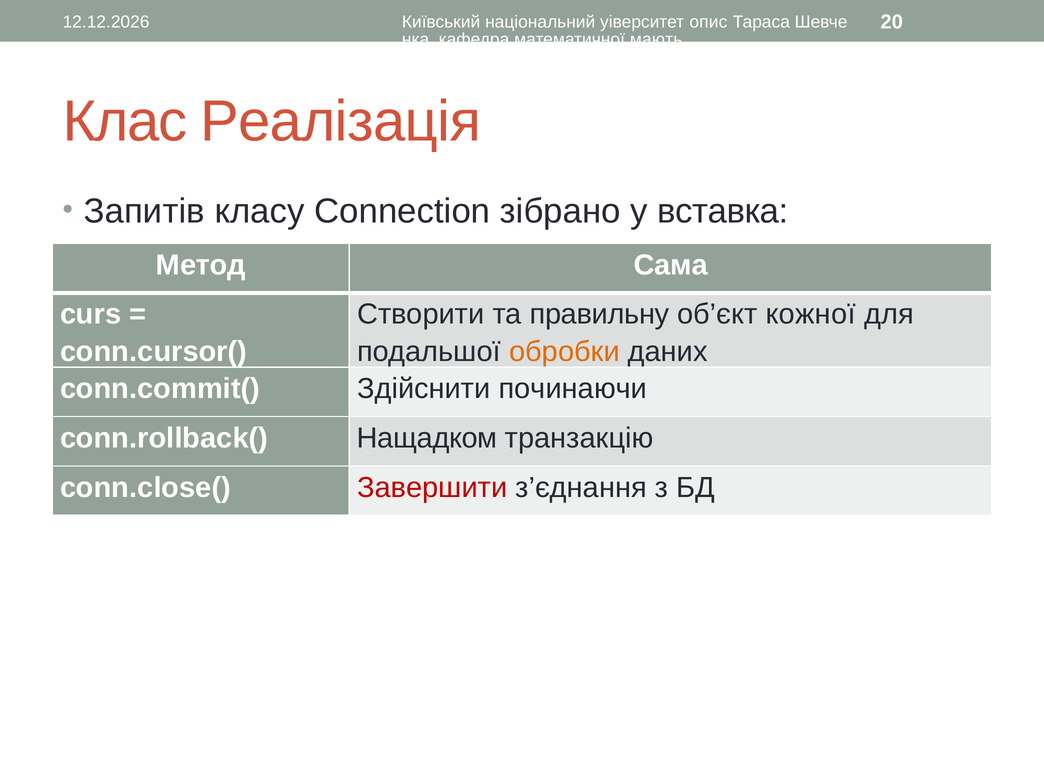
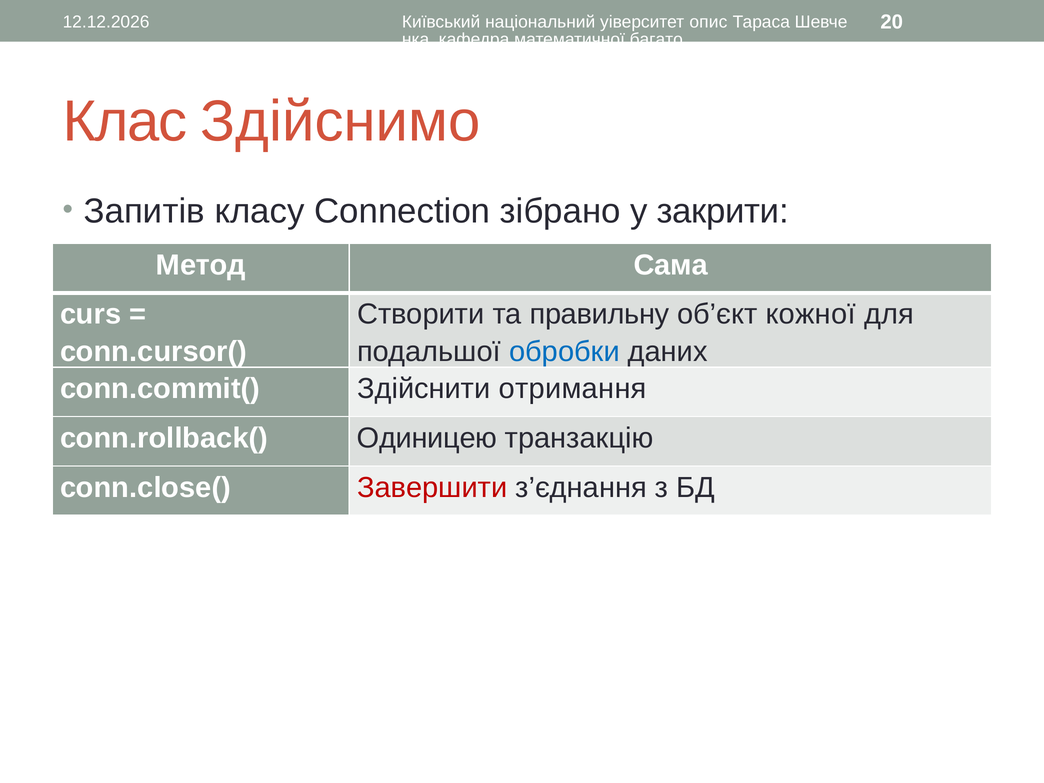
мають: мають -> багато
Реалізація: Реалізація -> Здійснимо
вставка: вставка -> закрити
обробки colour: orange -> blue
починаючи: починаючи -> отримання
Нащадком: Нащадком -> Одиницею
